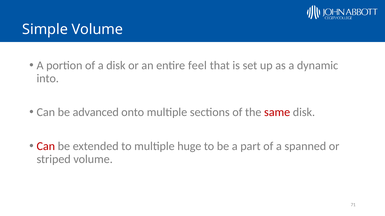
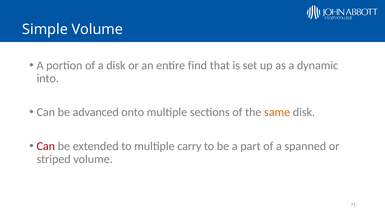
feel: feel -> find
same colour: red -> orange
huge: huge -> carry
